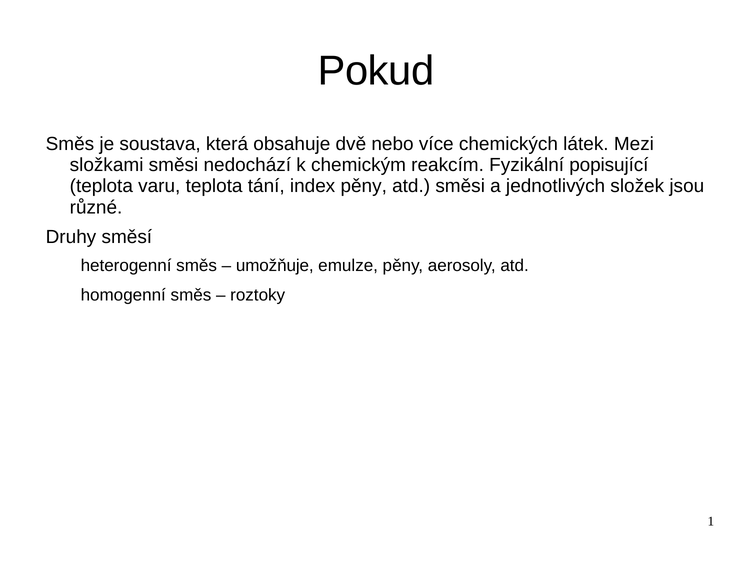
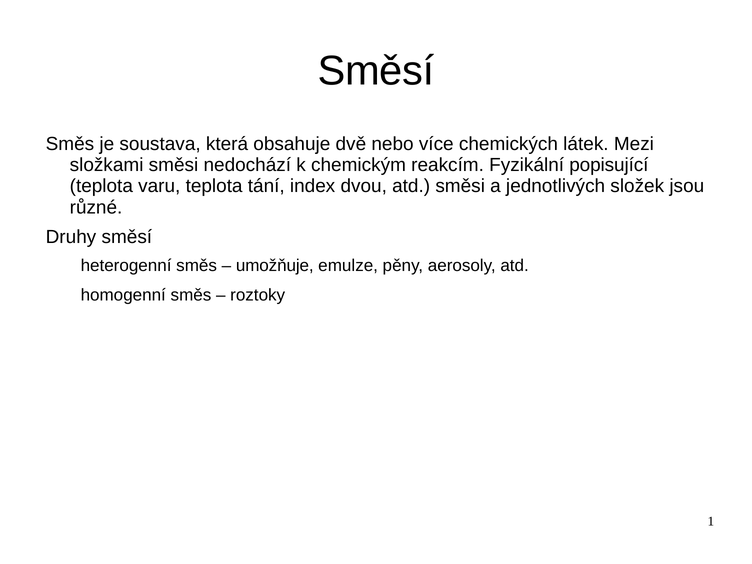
Pokud at (376, 71): Pokud -> Směsí
index pěny: pěny -> dvou
